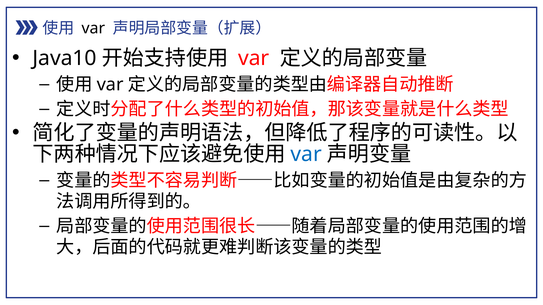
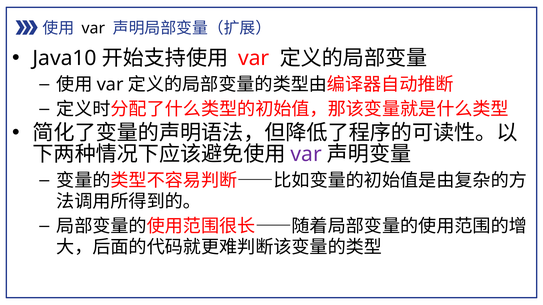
var at (306, 154) colour: blue -> purple
